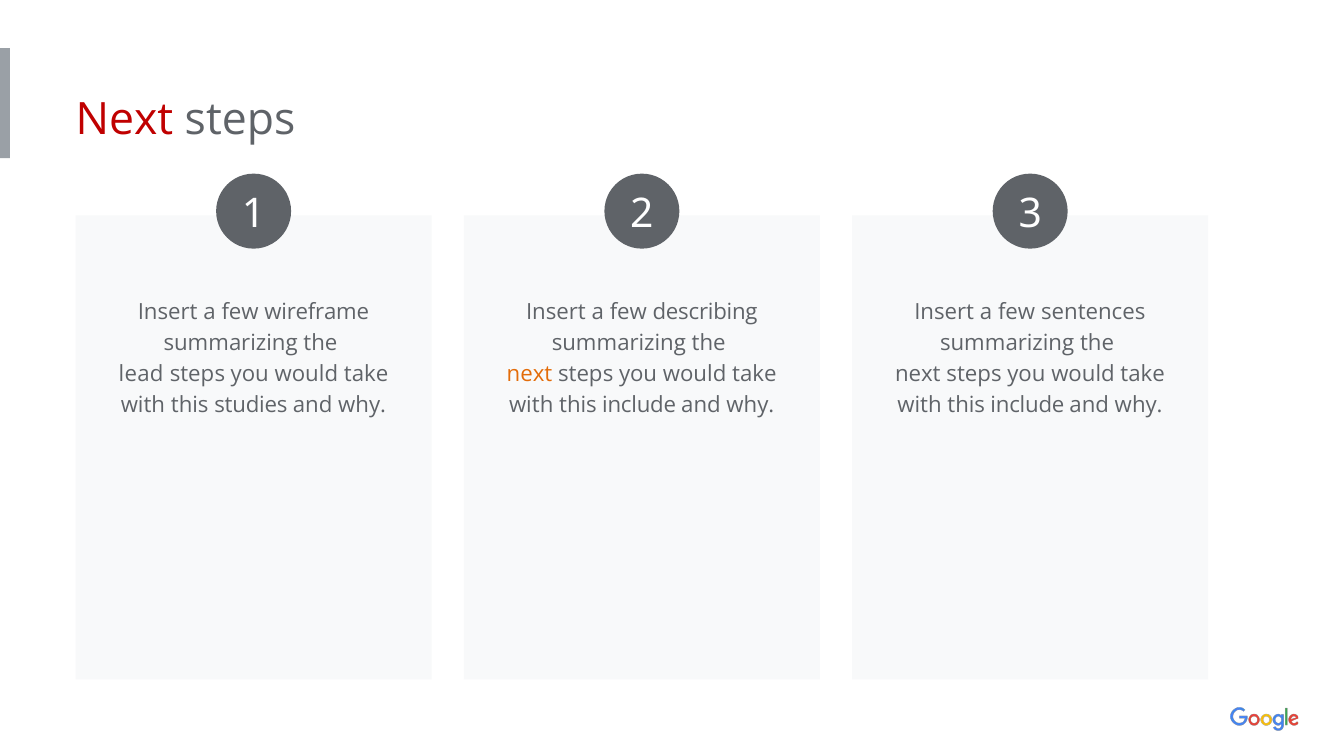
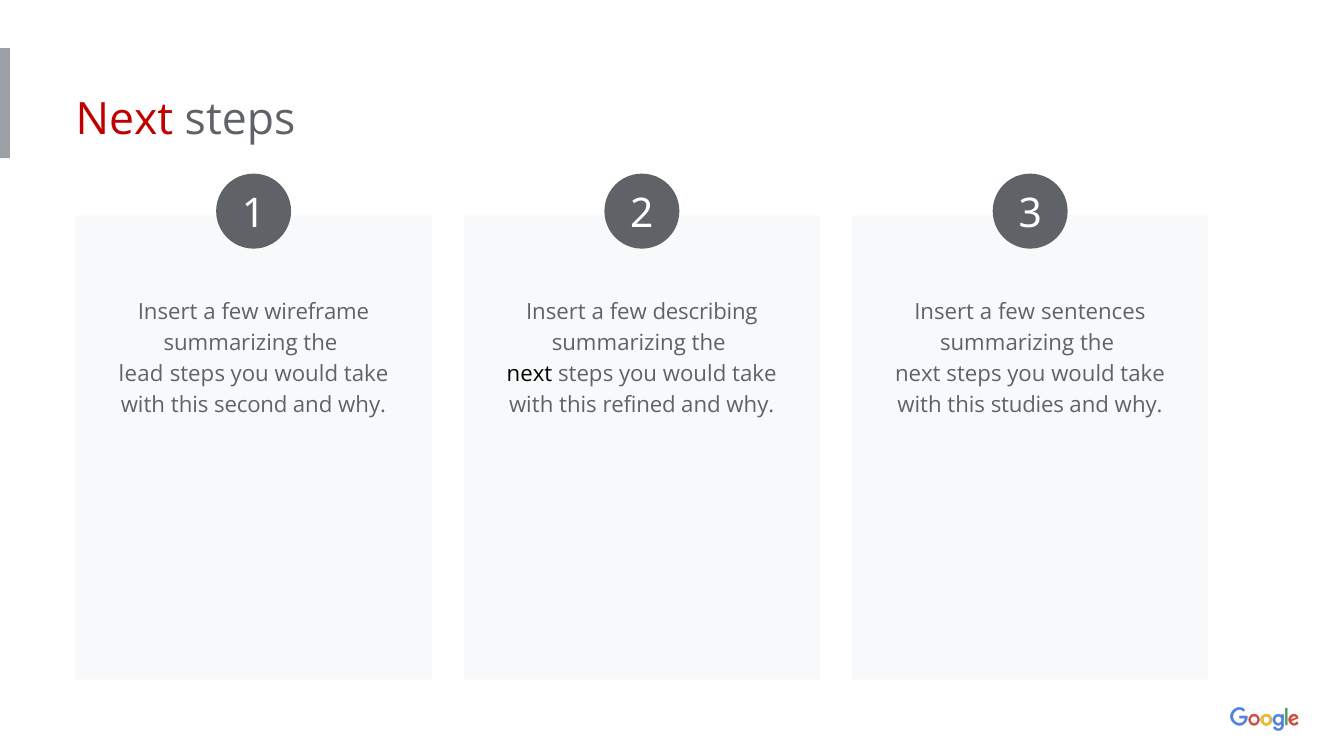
next at (530, 374) colour: orange -> black
studies: studies -> second
include at (639, 405): include -> refined
include at (1027, 405): include -> studies
